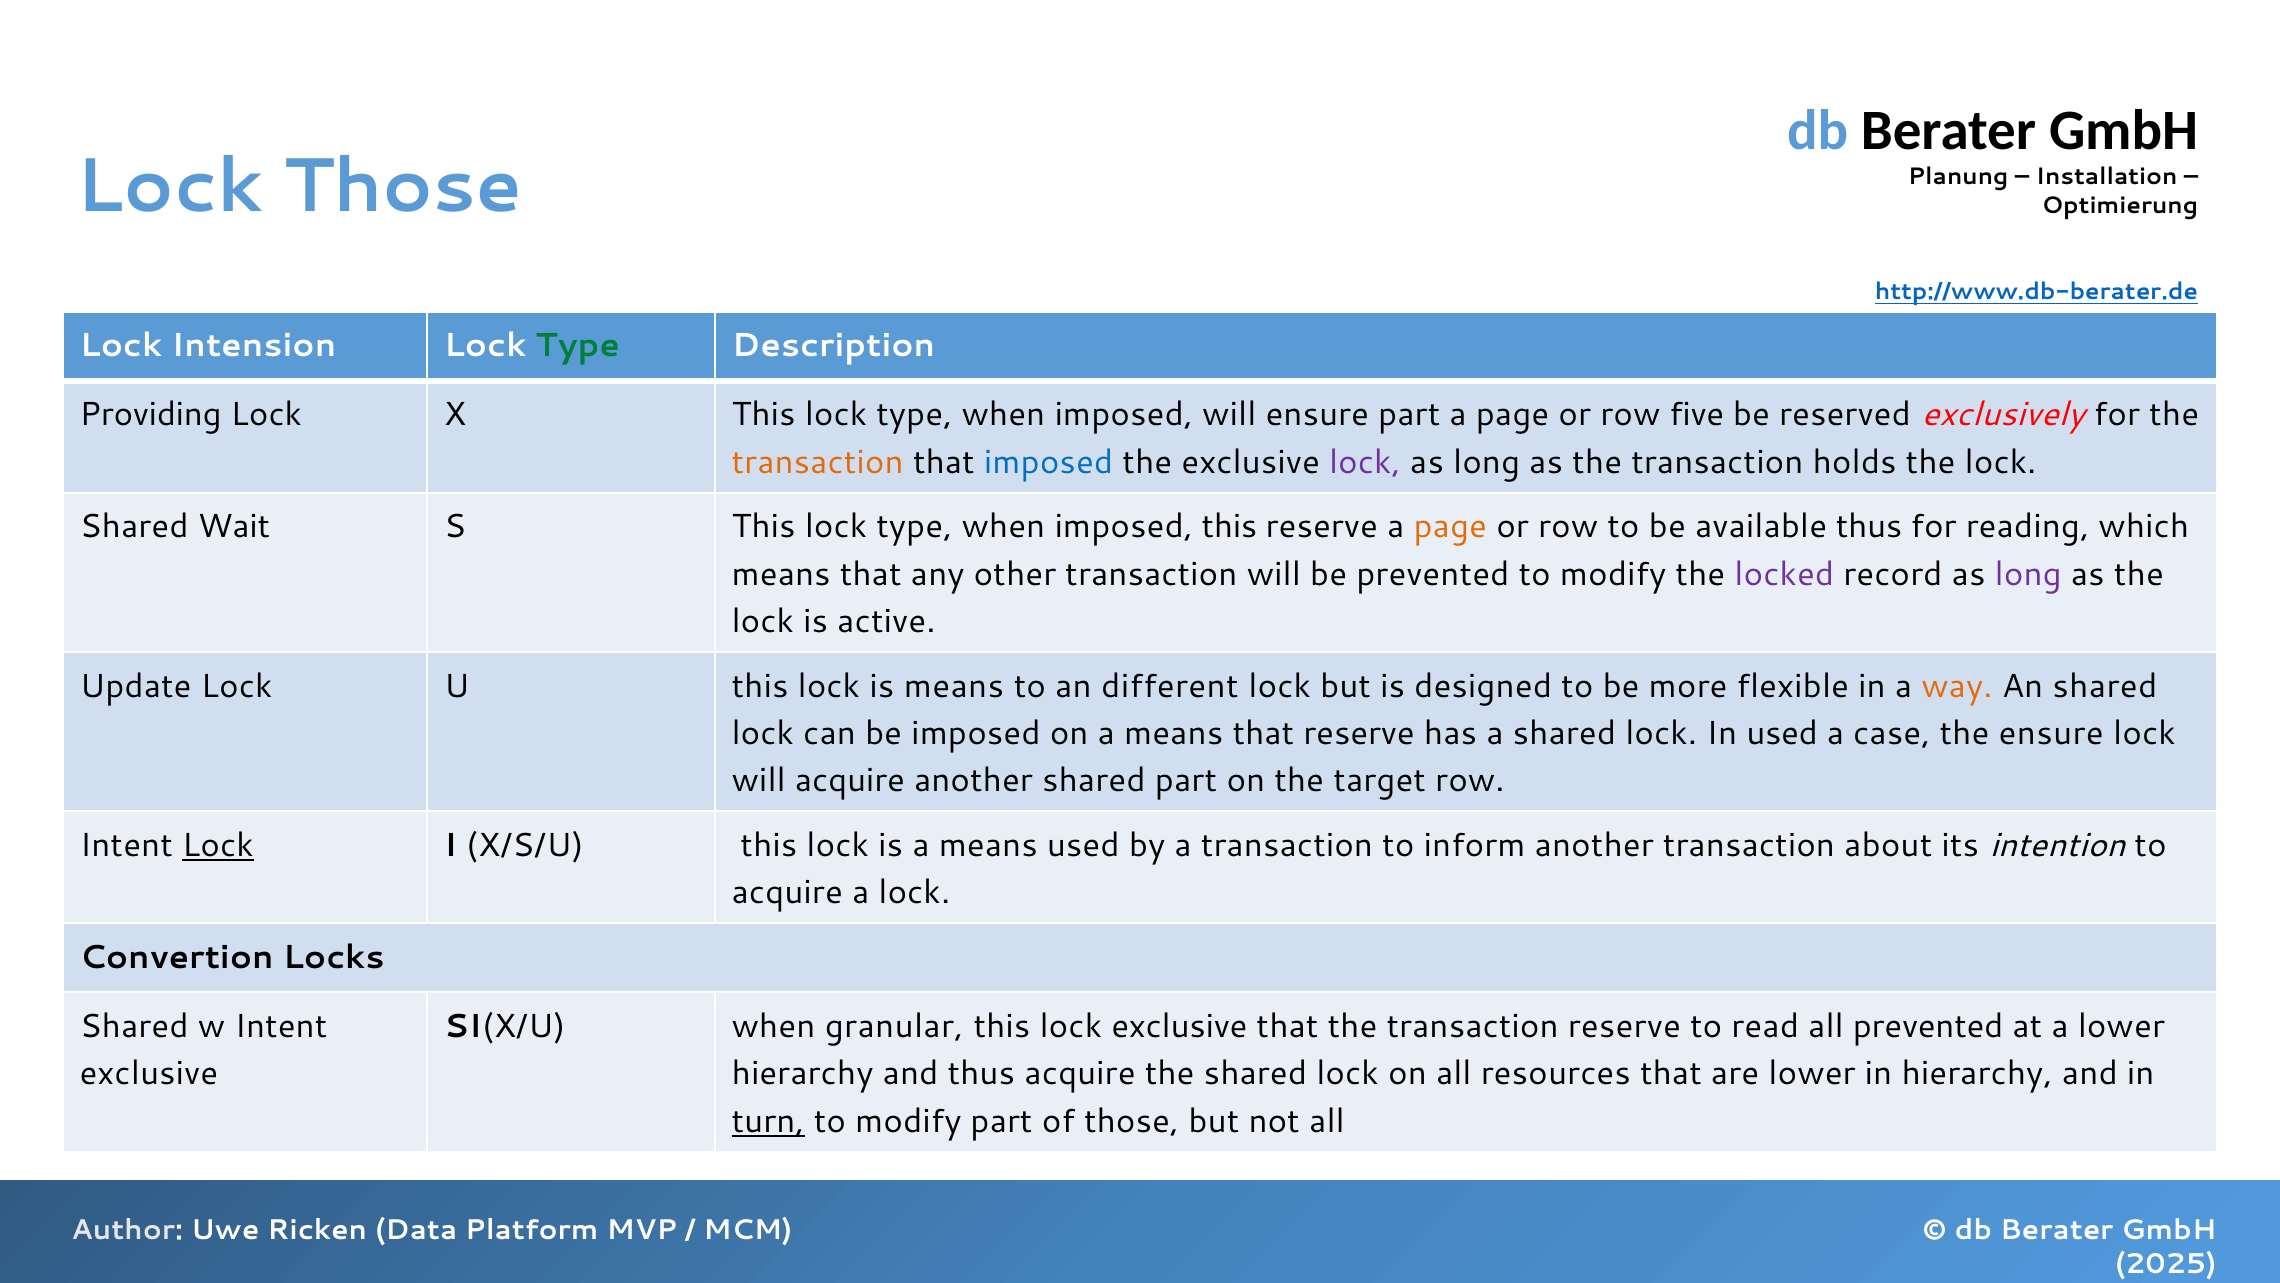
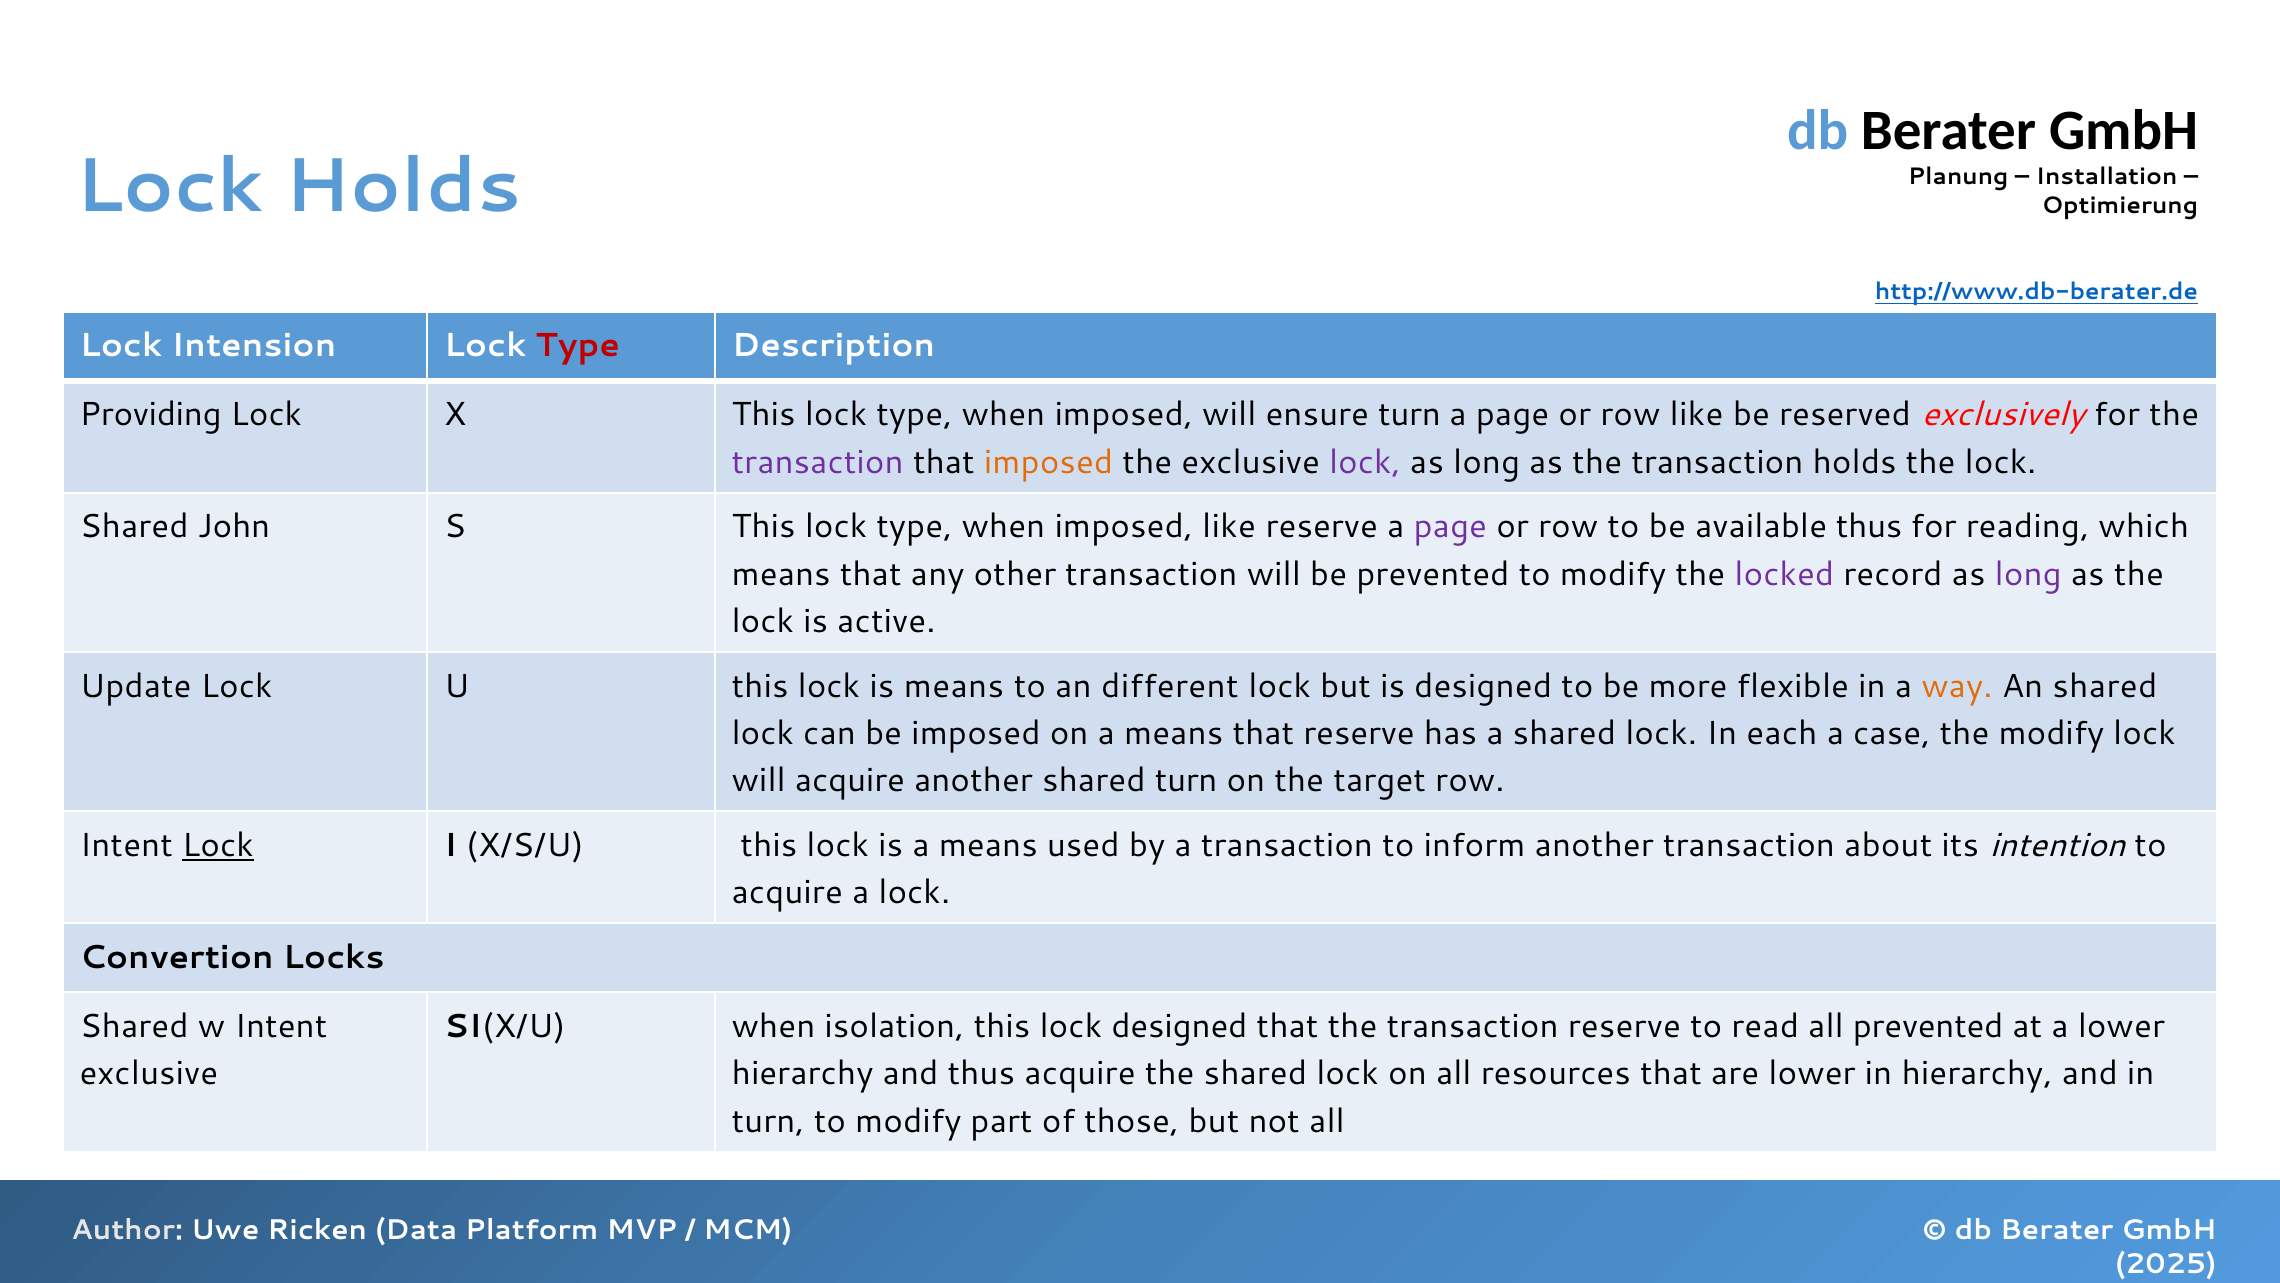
Lock Those: Those -> Holds
Type at (578, 345) colour: green -> red
ensure part: part -> turn
row five: five -> like
transaction at (818, 462) colour: orange -> purple
imposed at (1049, 462) colour: blue -> orange
Wait: Wait -> John
imposed this: this -> like
page at (1450, 527) colour: orange -> purple
In used: used -> each
the ensure: ensure -> modify
shared part: part -> turn
granular: granular -> isolation
lock exclusive: exclusive -> designed
turn at (768, 1121) underline: present -> none
